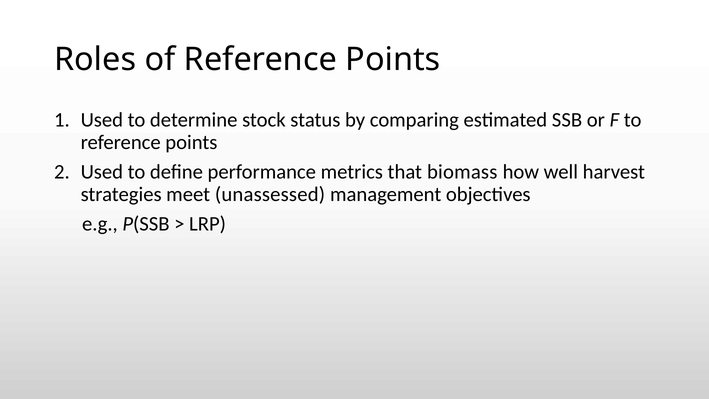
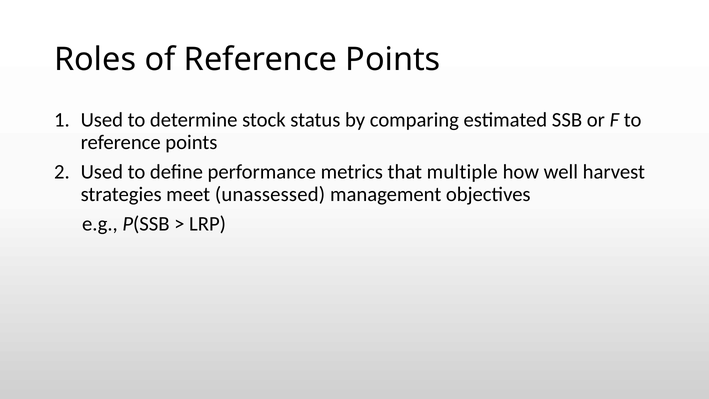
biomass: biomass -> multiple
